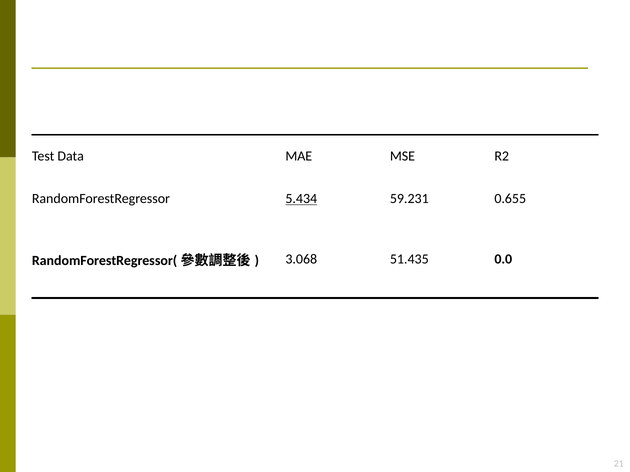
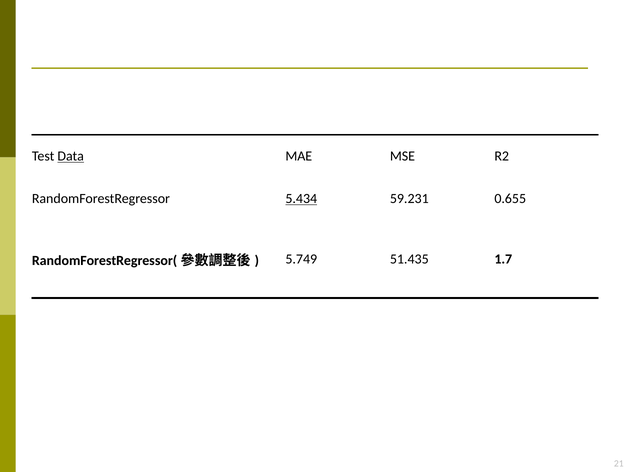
Data underline: none -> present
3.068: 3.068 -> 5.749
0.0: 0.0 -> 1.7
